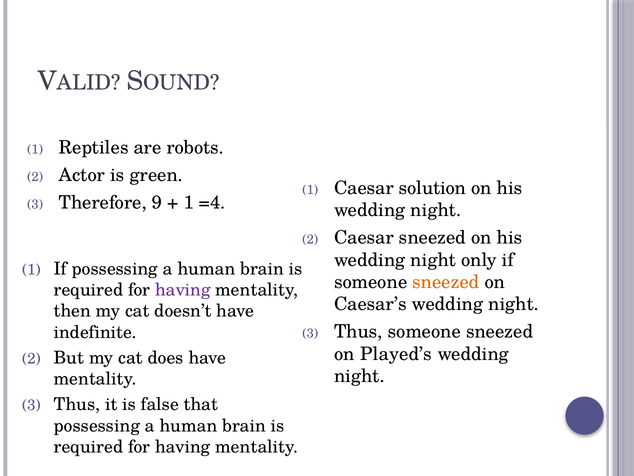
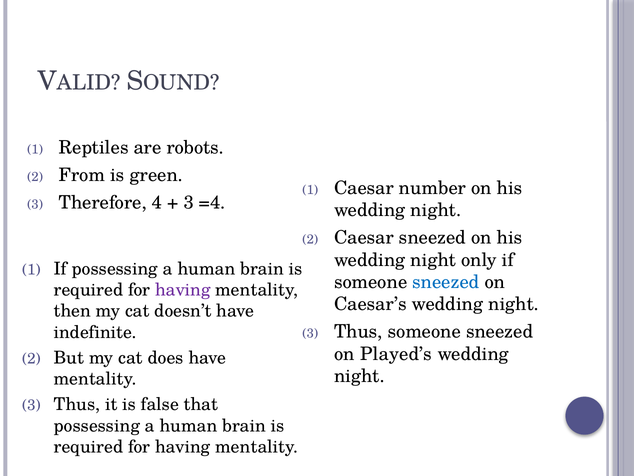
Actor: Actor -> From
solution: solution -> number
9: 9 -> 4
1 at (189, 203): 1 -> 3
sneezed at (446, 282) colour: orange -> blue
